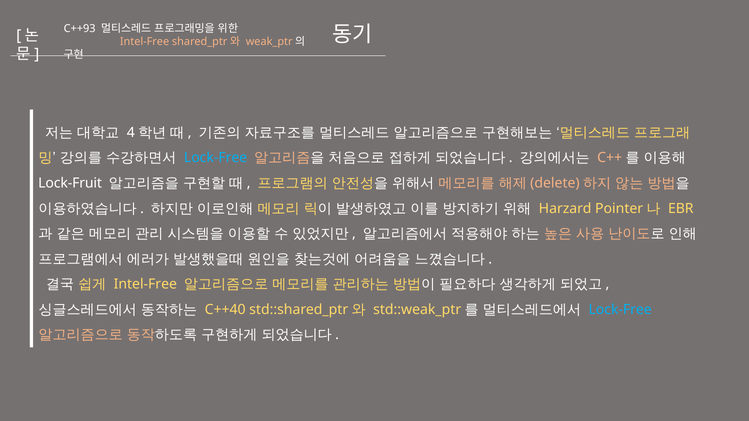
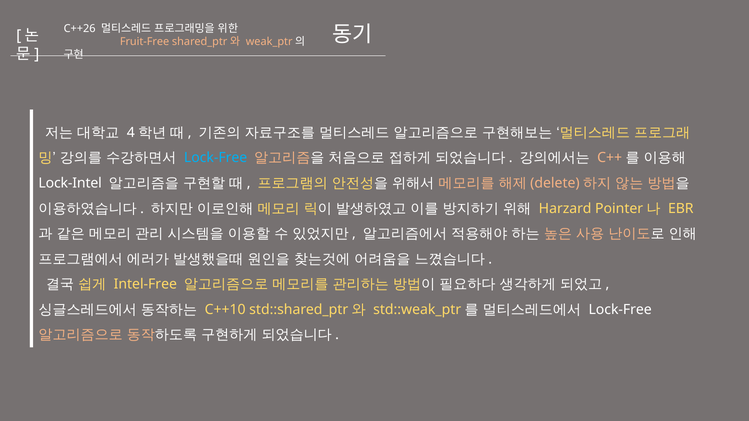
C++93: C++93 -> C++26
Intel-Free at (145, 42): Intel-Free -> Fruit-Free
Lock-Fruit: Lock-Fruit -> Lock-Intel
C++40: C++40 -> C++10
Lock-Free at (620, 310) colour: light blue -> white
